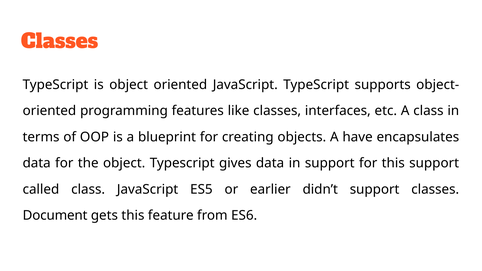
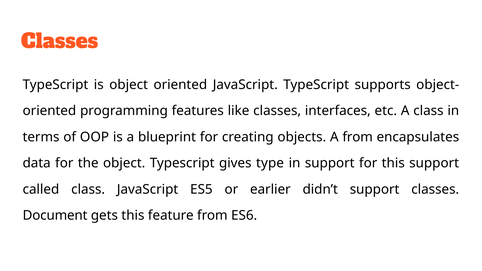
A have: have -> from
gives data: data -> type
